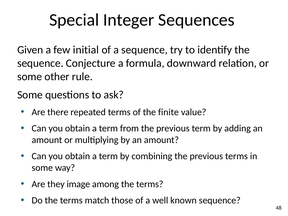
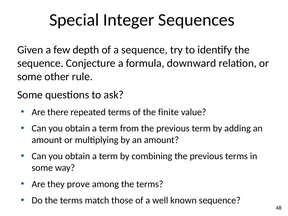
initial: initial -> depth
image: image -> prove
